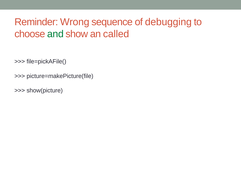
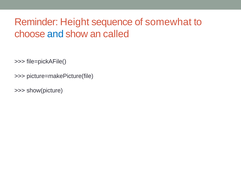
Wrong: Wrong -> Height
debugging: debugging -> somewhat
and colour: green -> blue
